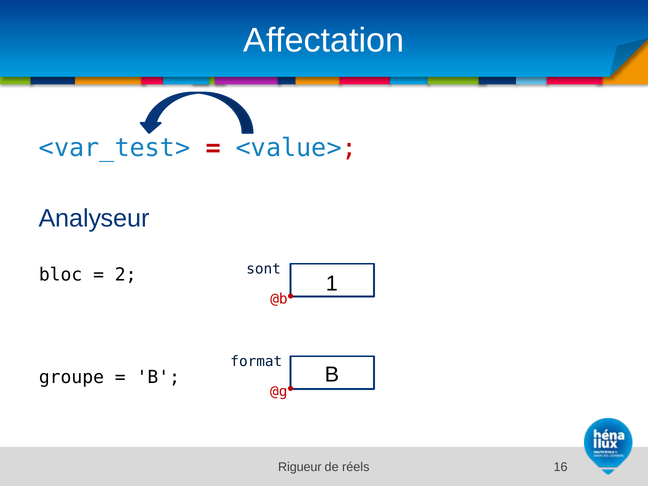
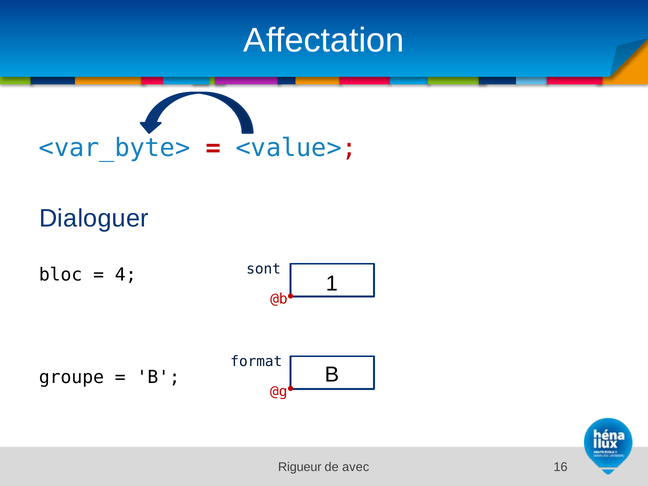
<var_test>: <var_test> -> <var_byte>
Analyseur: Analyseur -> Dialoguer
2: 2 -> 4
réels: réels -> avec
